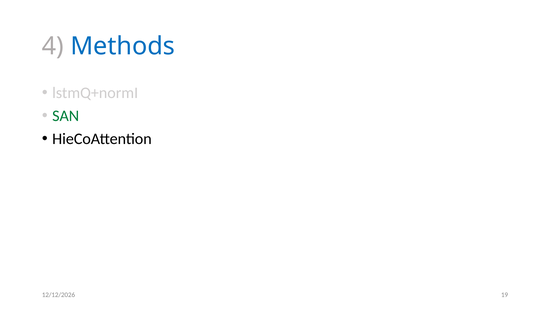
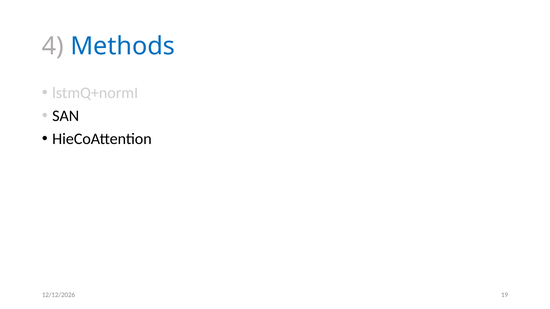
SAN colour: green -> black
